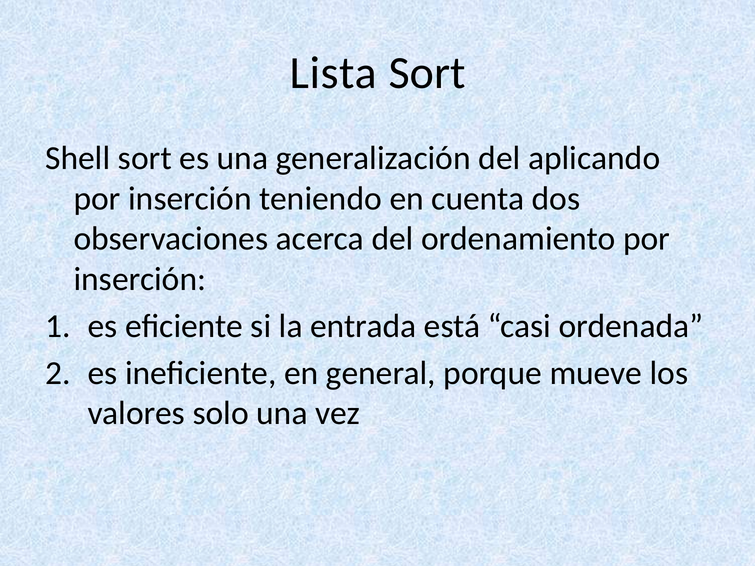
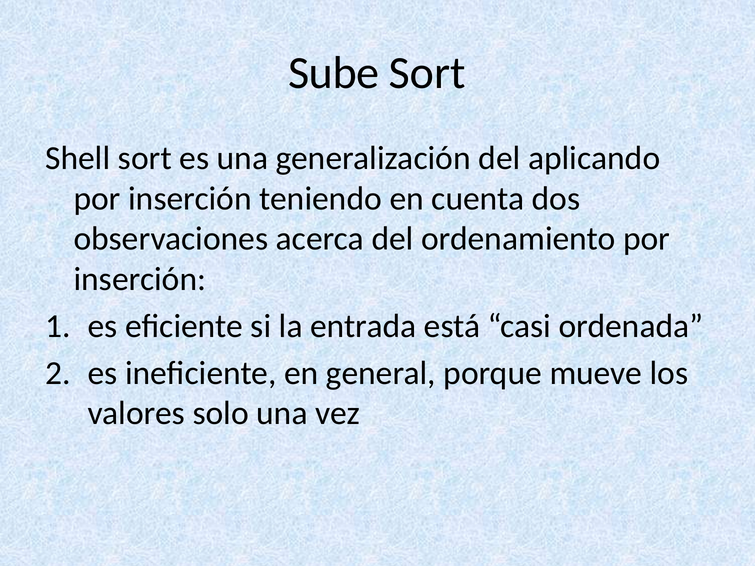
Lista: Lista -> Sube
